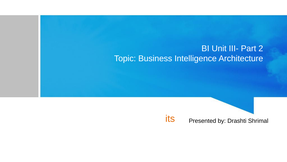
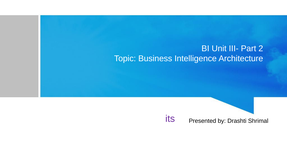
its at (170, 118) colour: orange -> purple
